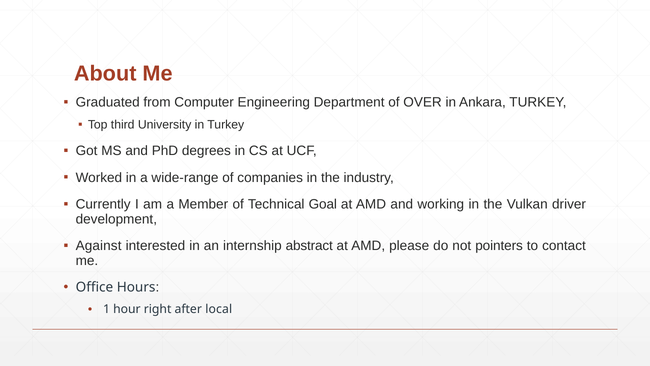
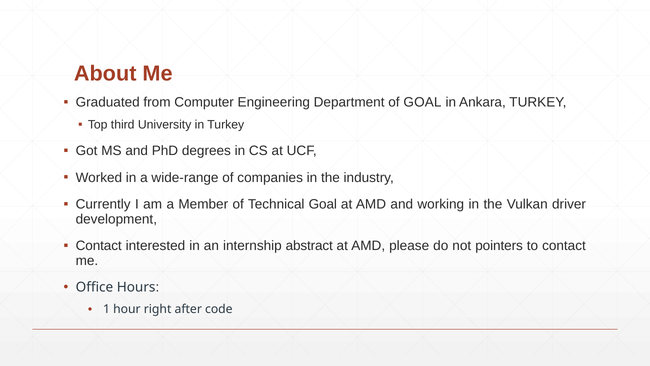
of OVER: OVER -> GOAL
Against at (99, 246): Against -> Contact
local: local -> code
